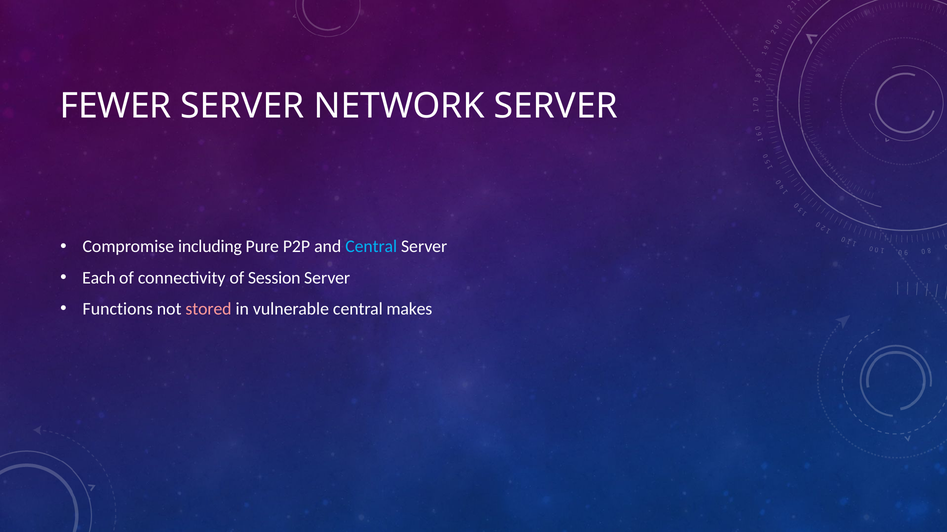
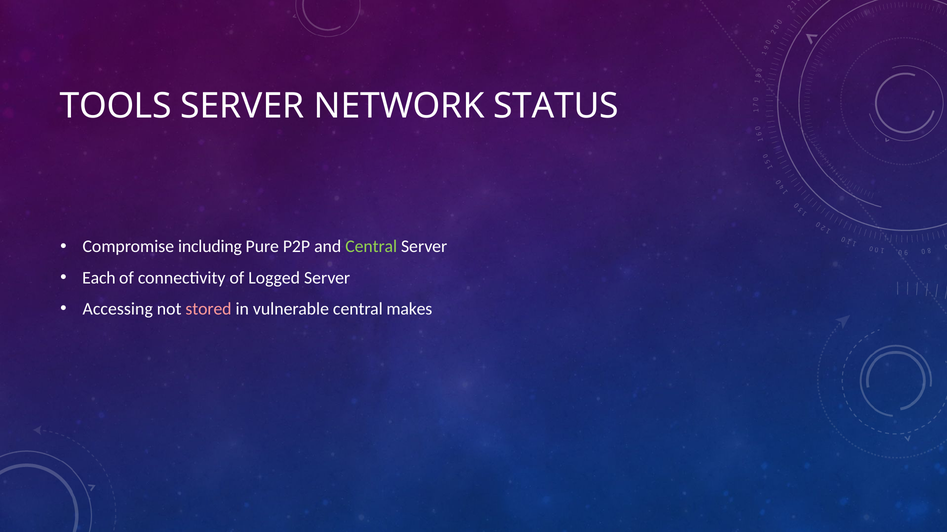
FEWER: FEWER -> TOOLS
NETWORK SERVER: SERVER -> STATUS
Central at (371, 247) colour: light blue -> light green
Session: Session -> Logged
Functions: Functions -> Accessing
